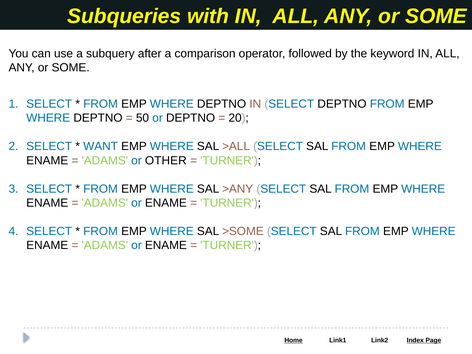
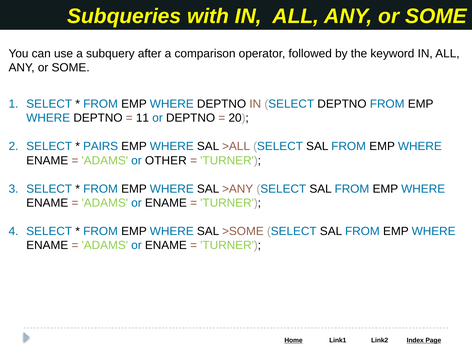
50: 50 -> 11
WANT: WANT -> PAIRS
